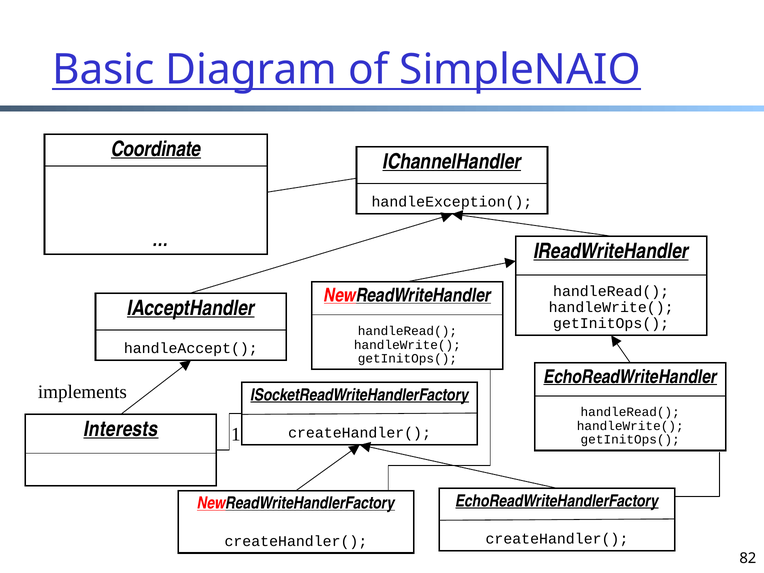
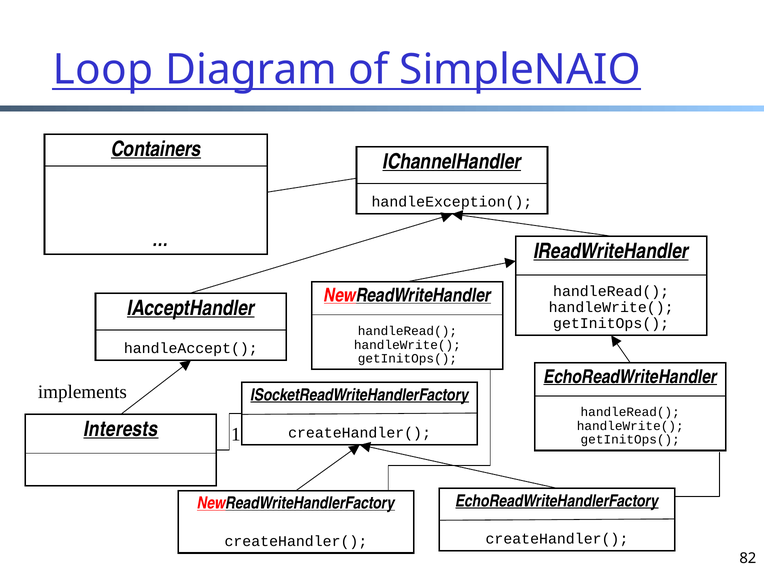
Basic: Basic -> Loop
Coordinate: Coordinate -> Containers
